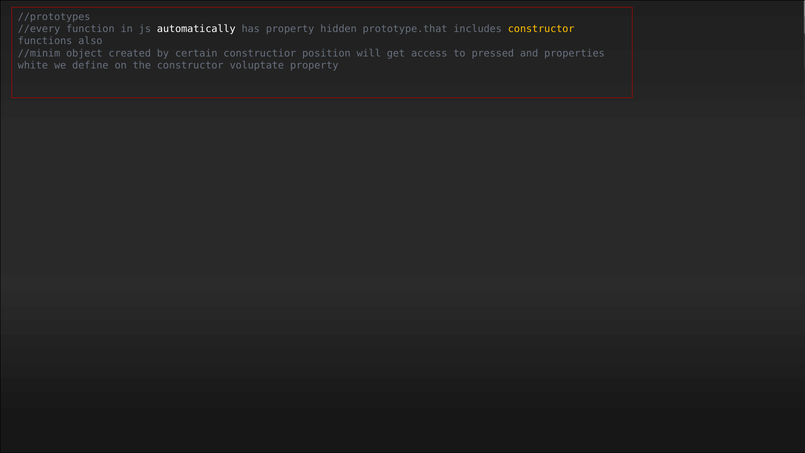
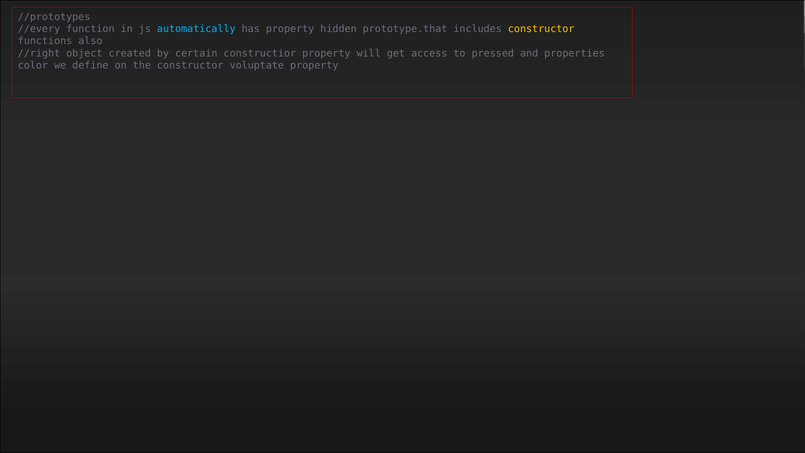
automatically colour: white -> light blue
//minim: //minim -> //right
constructior position: position -> property
white: white -> color
